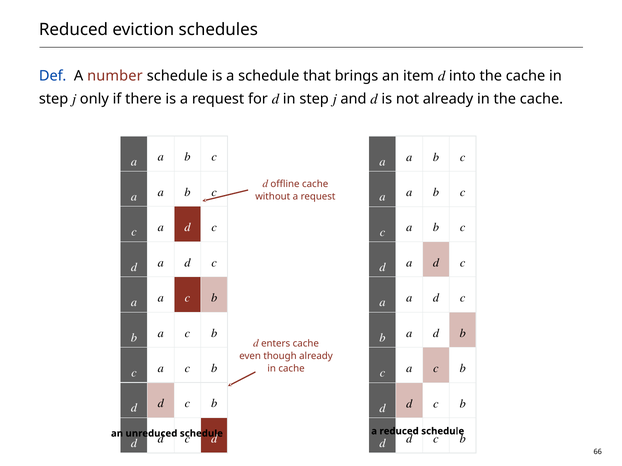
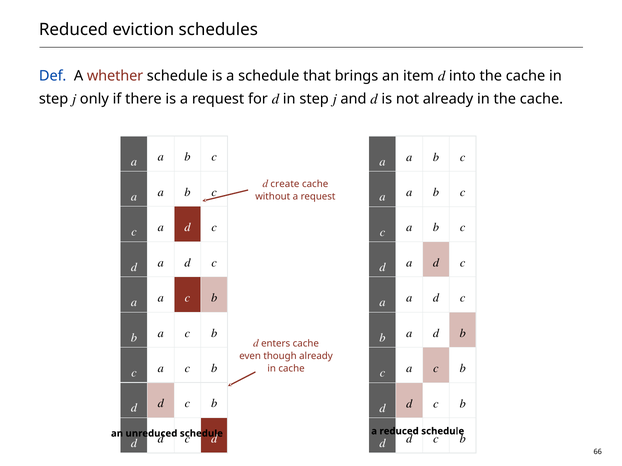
number: number -> whether
offline: offline -> create
